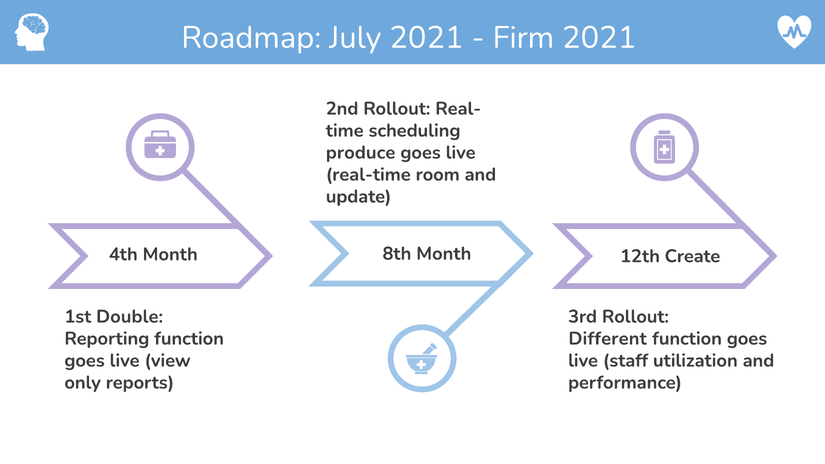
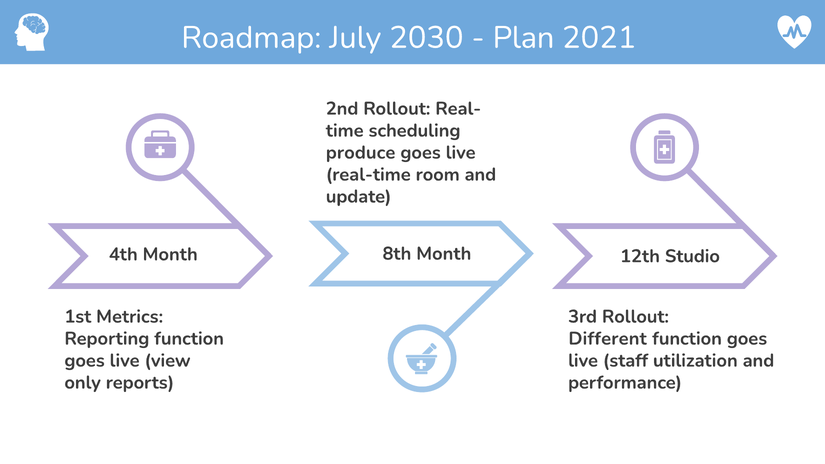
July 2021: 2021 -> 2030
Firm: Firm -> Plan
Create: Create -> Studio
Double: Double -> Metrics
